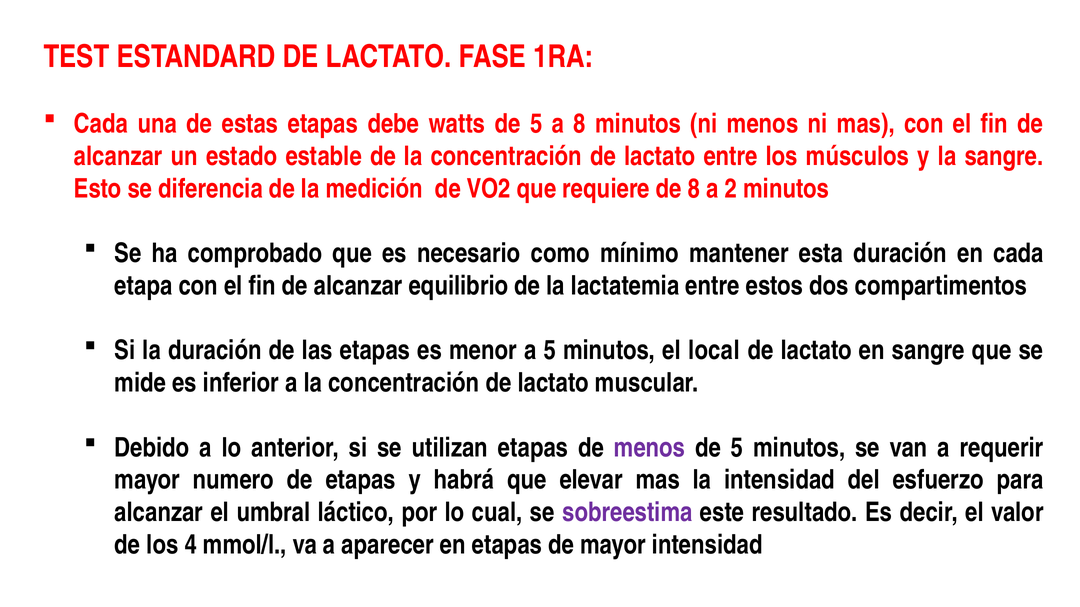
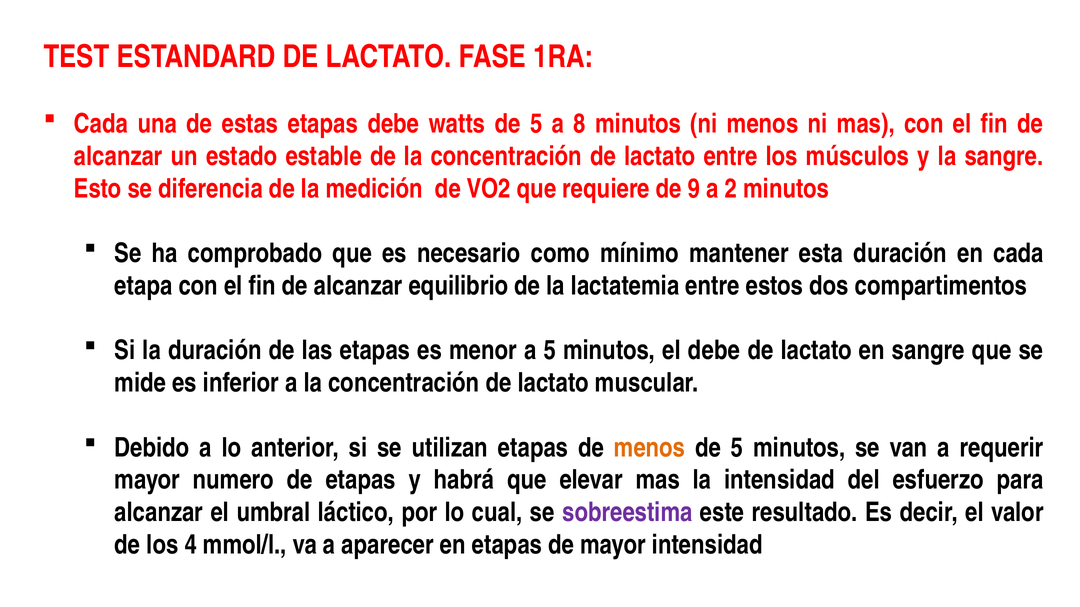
de 8: 8 -> 9
el local: local -> debe
menos at (650, 448) colour: purple -> orange
